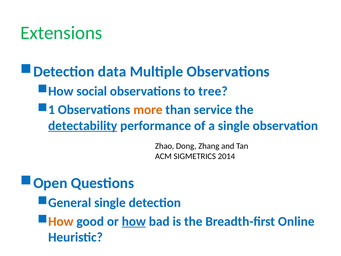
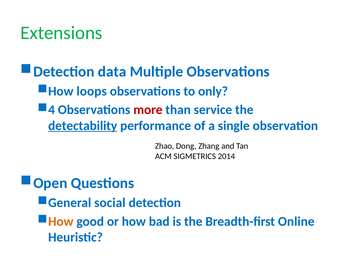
social: social -> loops
tree: tree -> only
1: 1 -> 4
more colour: orange -> red
General single: single -> social
how at (134, 221) underline: present -> none
